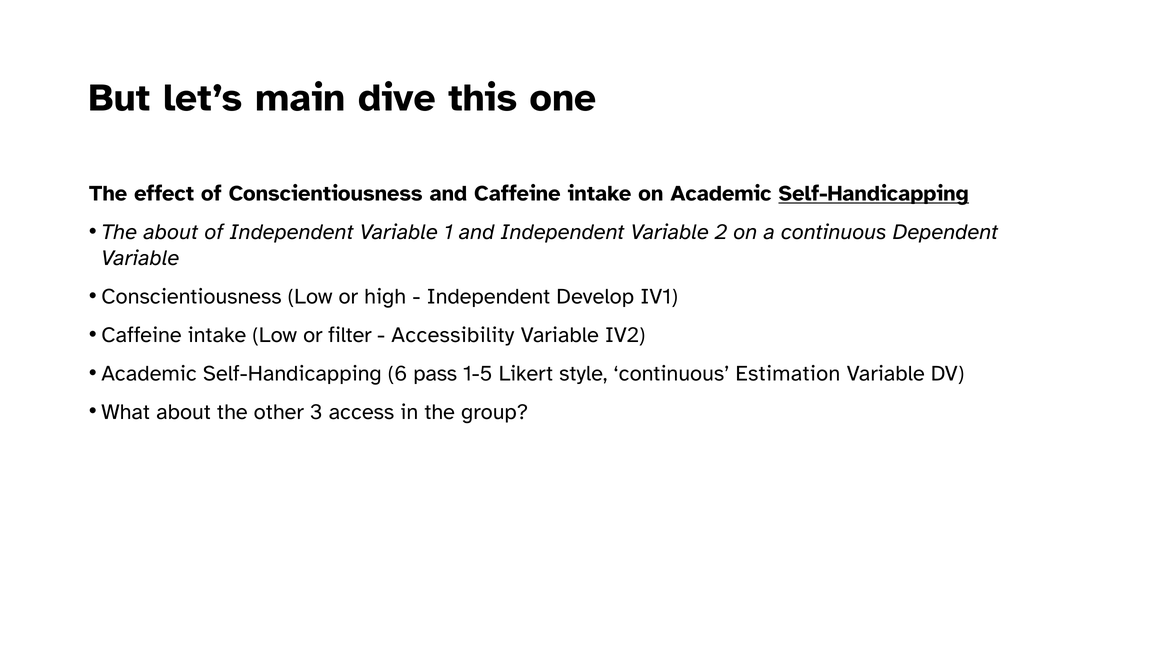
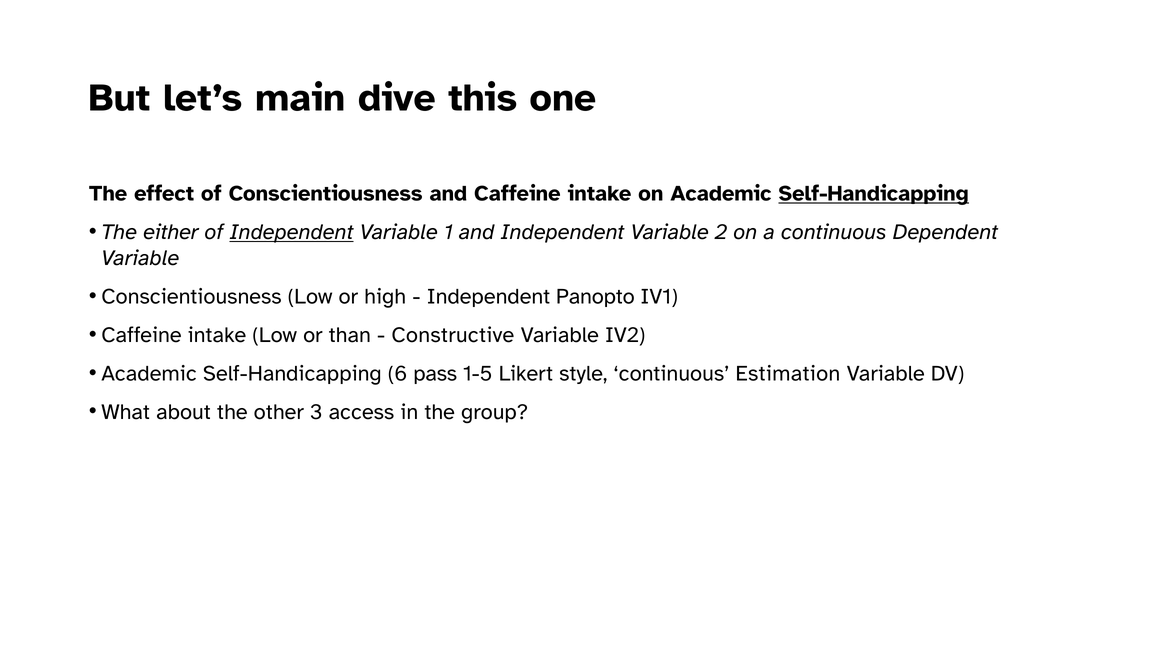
The about: about -> either
Independent at (292, 232) underline: none -> present
Develop: Develop -> Panopto
filter: filter -> than
Accessibility: Accessibility -> Constructive
